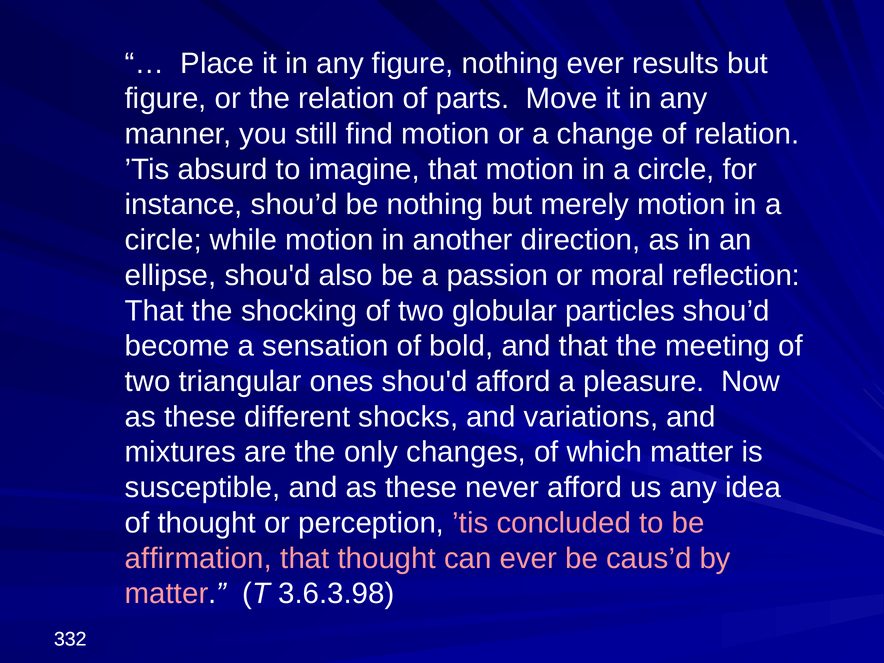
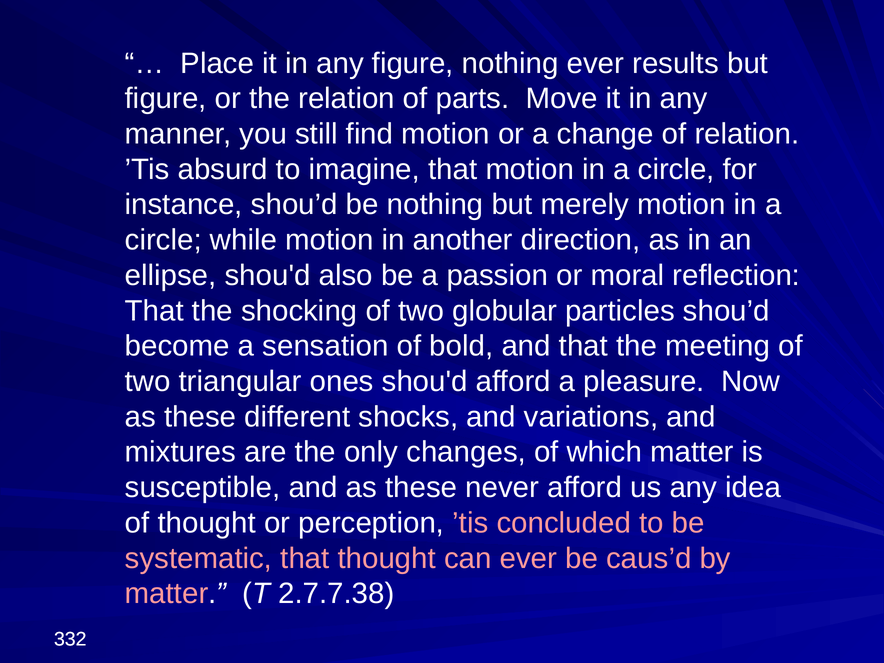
affirmation: affirmation -> systematic
3.6.3.98: 3.6.3.98 -> 2.7.7.38
